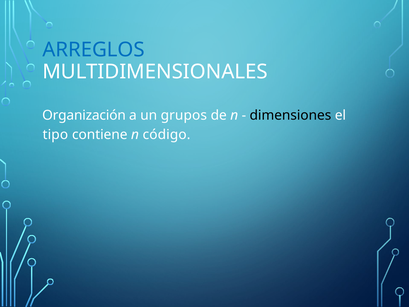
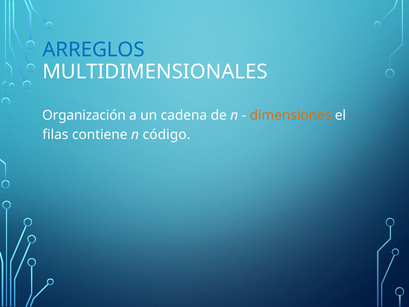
grupos: grupos -> cadena
dimensiones colour: black -> orange
tipo: tipo -> filas
